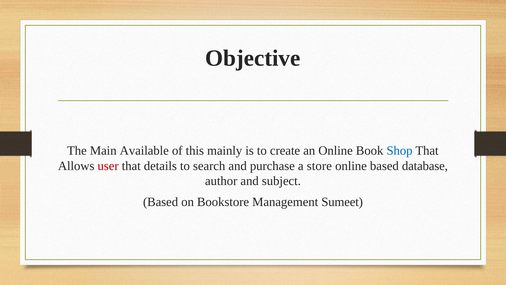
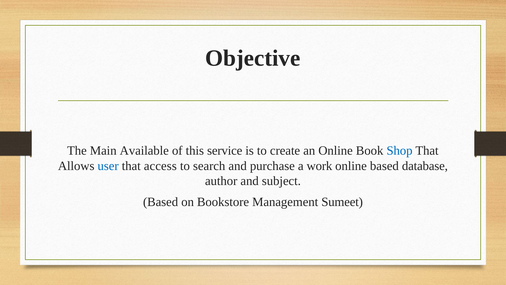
mainly: mainly -> service
user colour: red -> blue
details: details -> access
store: store -> work
